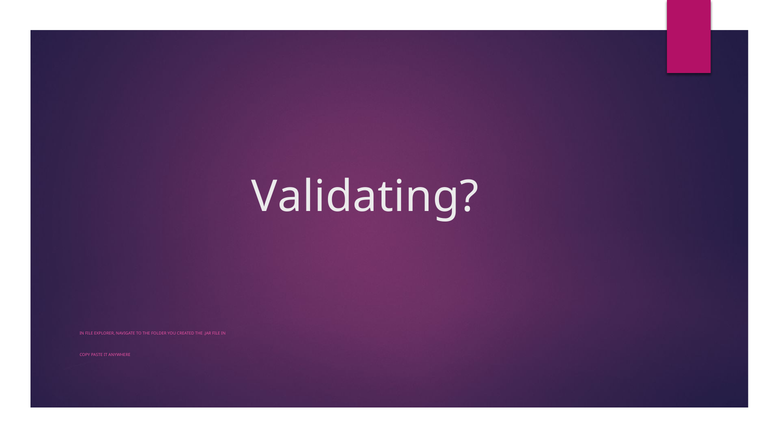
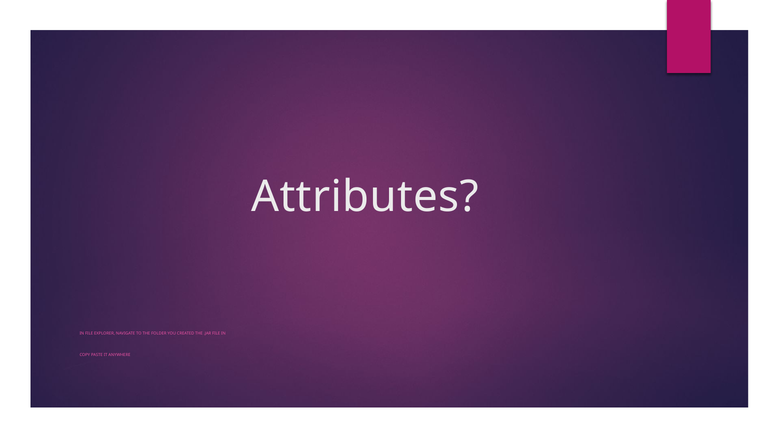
Validating: Validating -> Attributes
